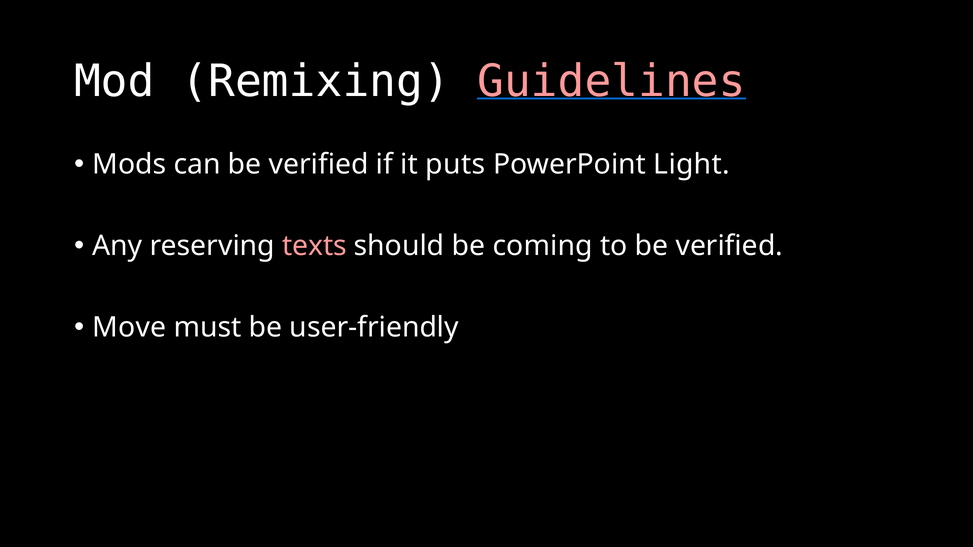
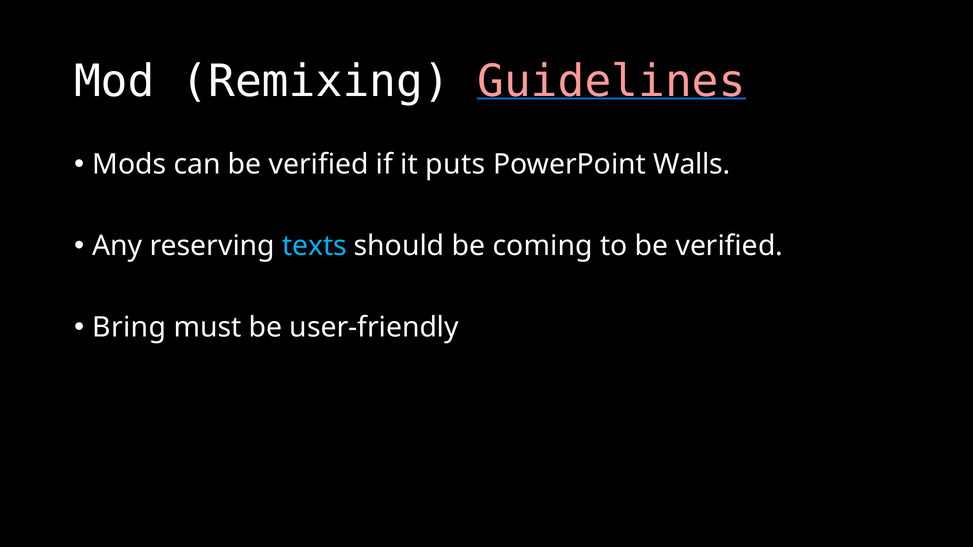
Light: Light -> Walls
texts colour: pink -> light blue
Move: Move -> Bring
